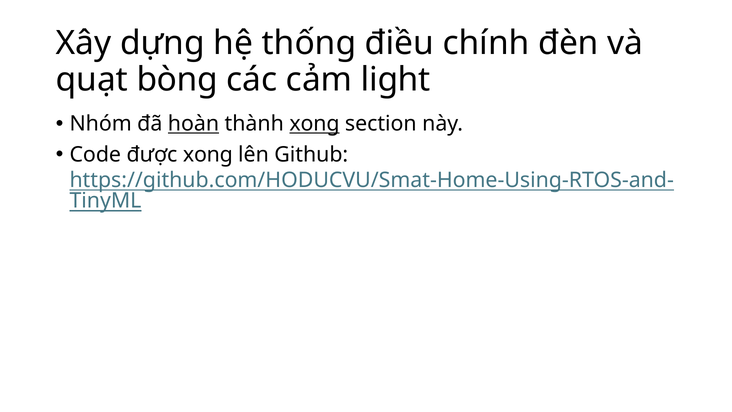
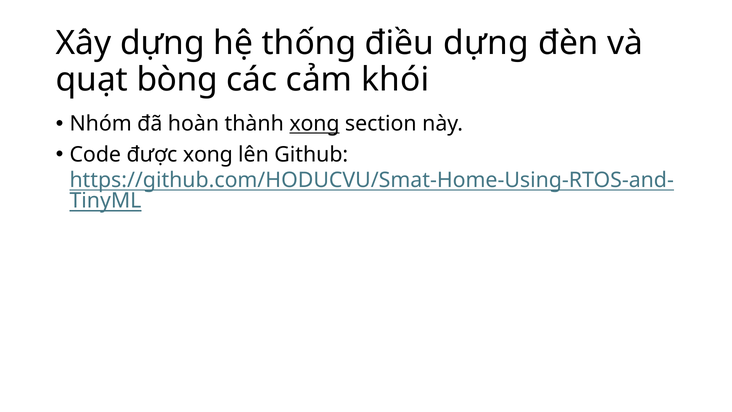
điều chính: chính -> dựng
light: light -> khói
hoàn underline: present -> none
